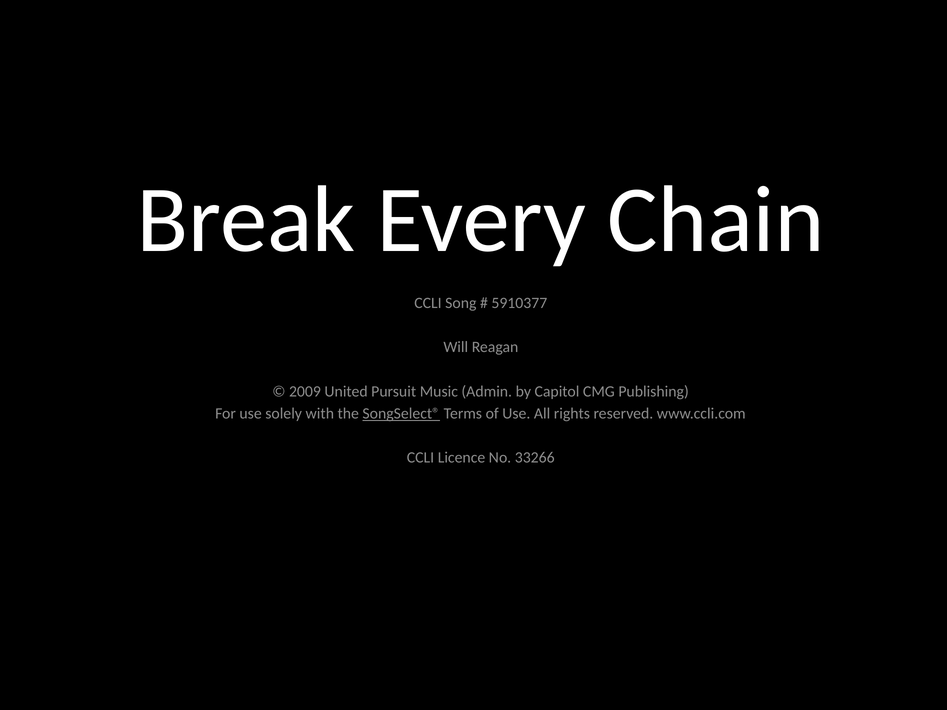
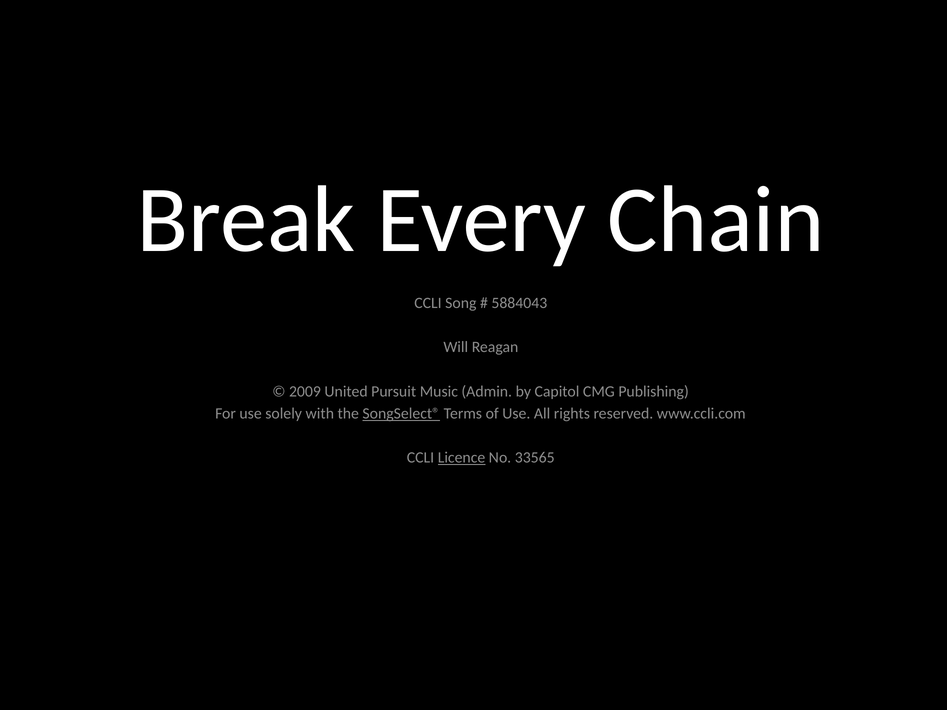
5910377: 5910377 -> 5884043
Licence underline: none -> present
33266: 33266 -> 33565
